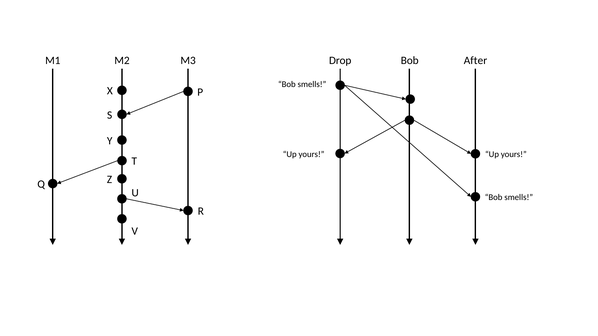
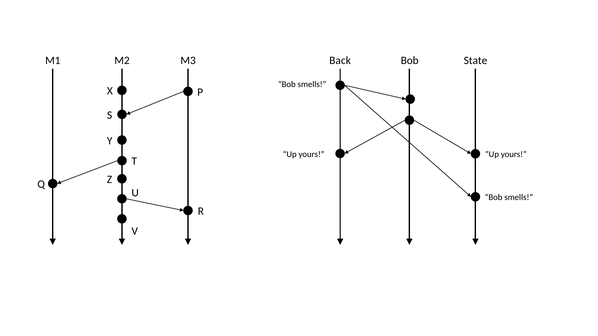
Drop: Drop -> Back
After: After -> State
